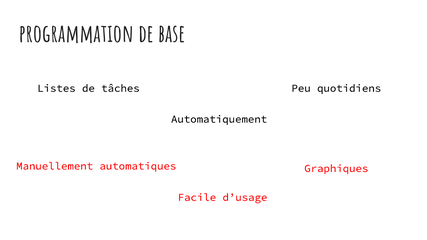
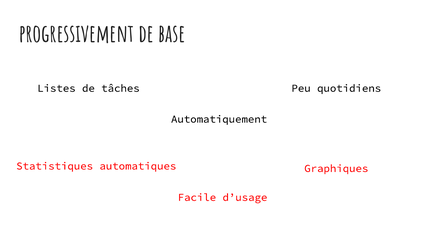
programmation: programmation -> progressivement
Manuellement: Manuellement -> Statistiques
